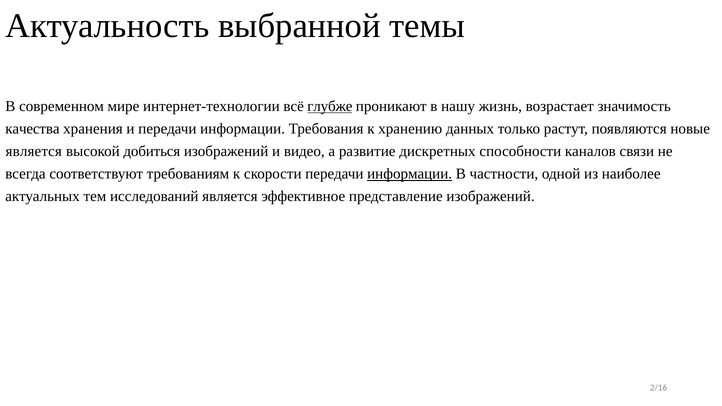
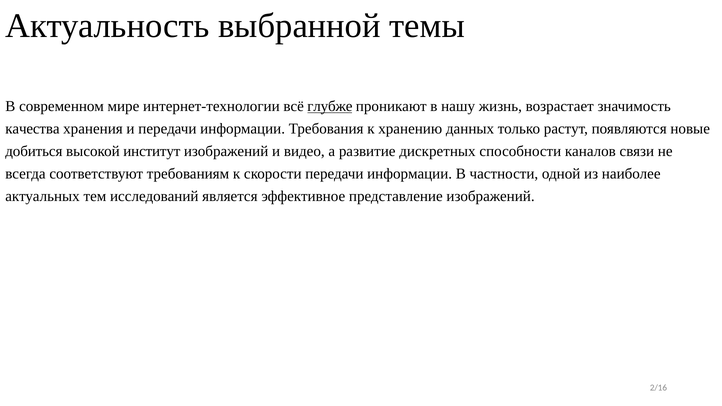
является at (34, 151): является -> добиться
добиться: добиться -> институт
информации at (410, 174) underline: present -> none
